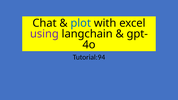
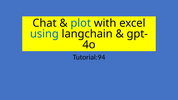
using colour: purple -> blue
